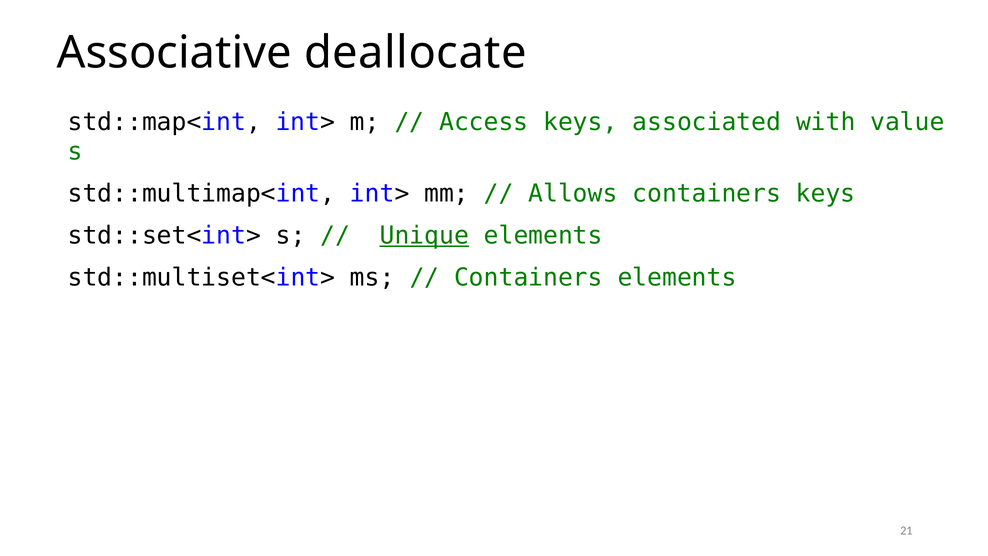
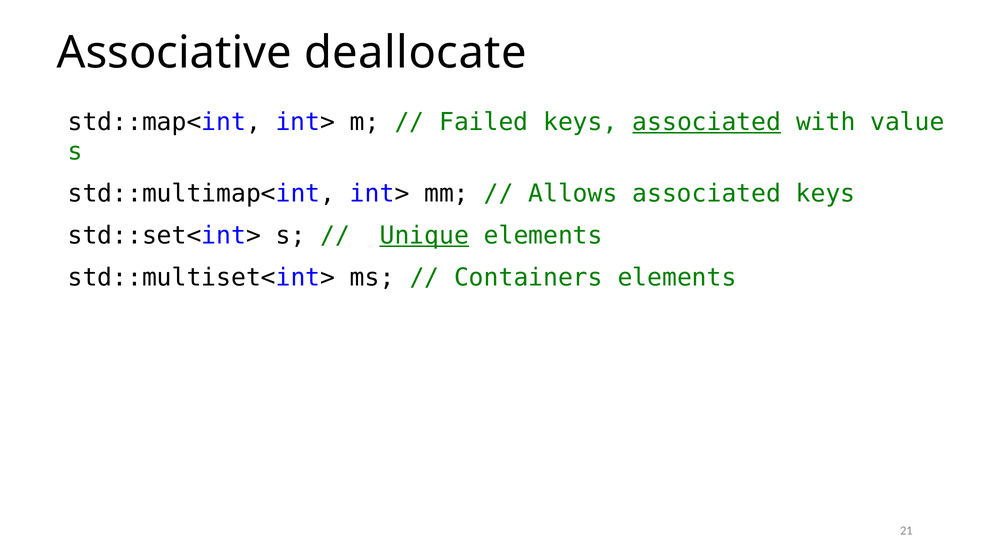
Access: Access -> Failed
associated at (707, 122) underline: none -> present
Allows containers: containers -> associated
